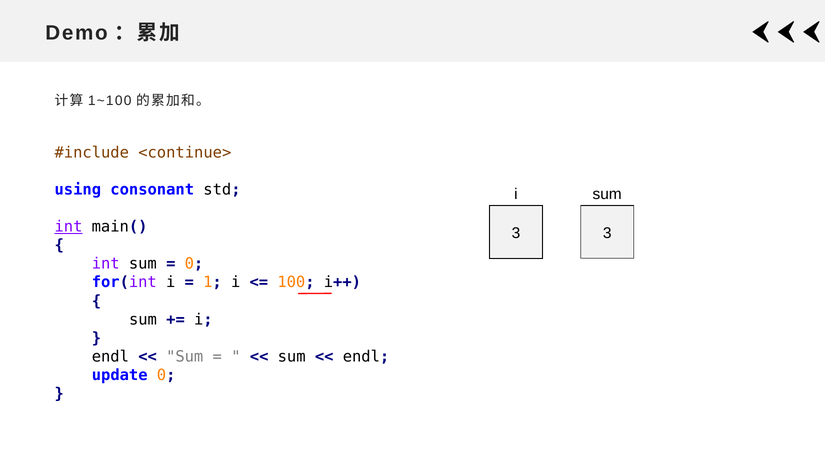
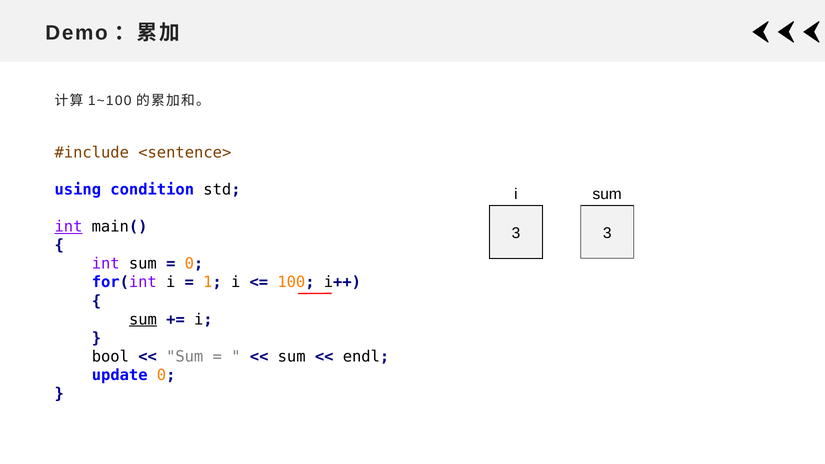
<continue>: <continue> -> <sentence>
consonant: consonant -> condition
sum at (143, 320) underline: none -> present
endl at (110, 357): endl -> bool
